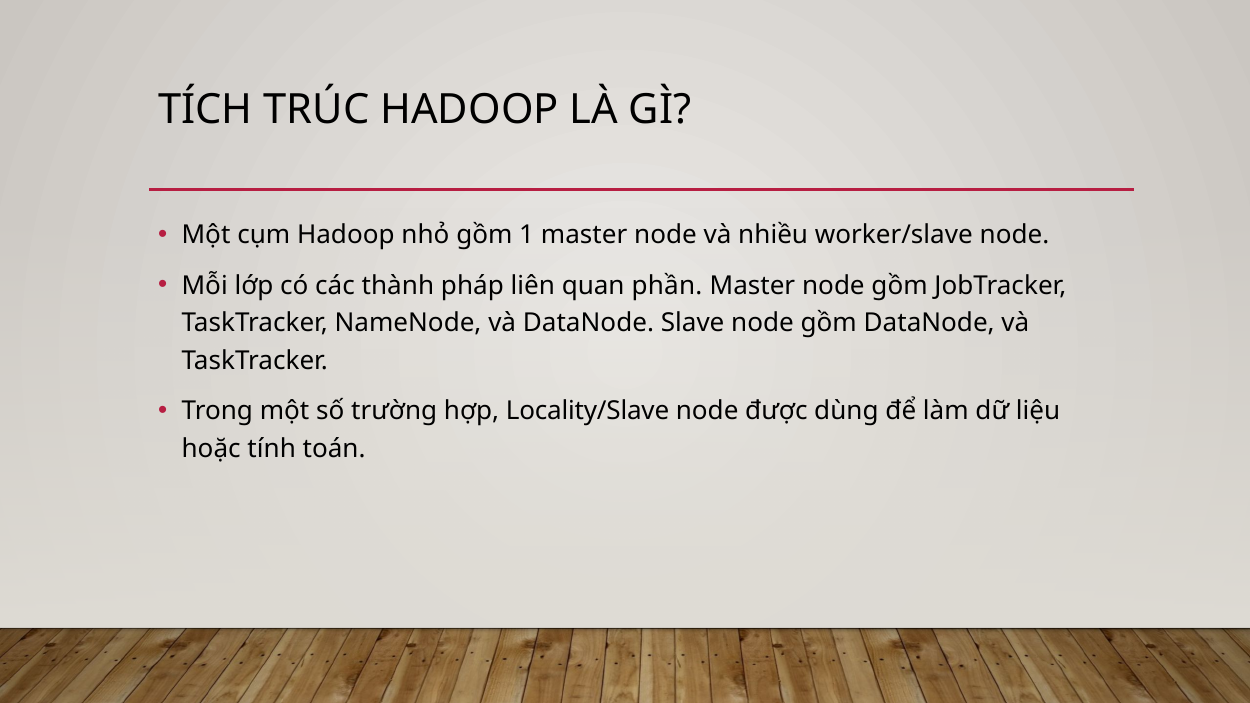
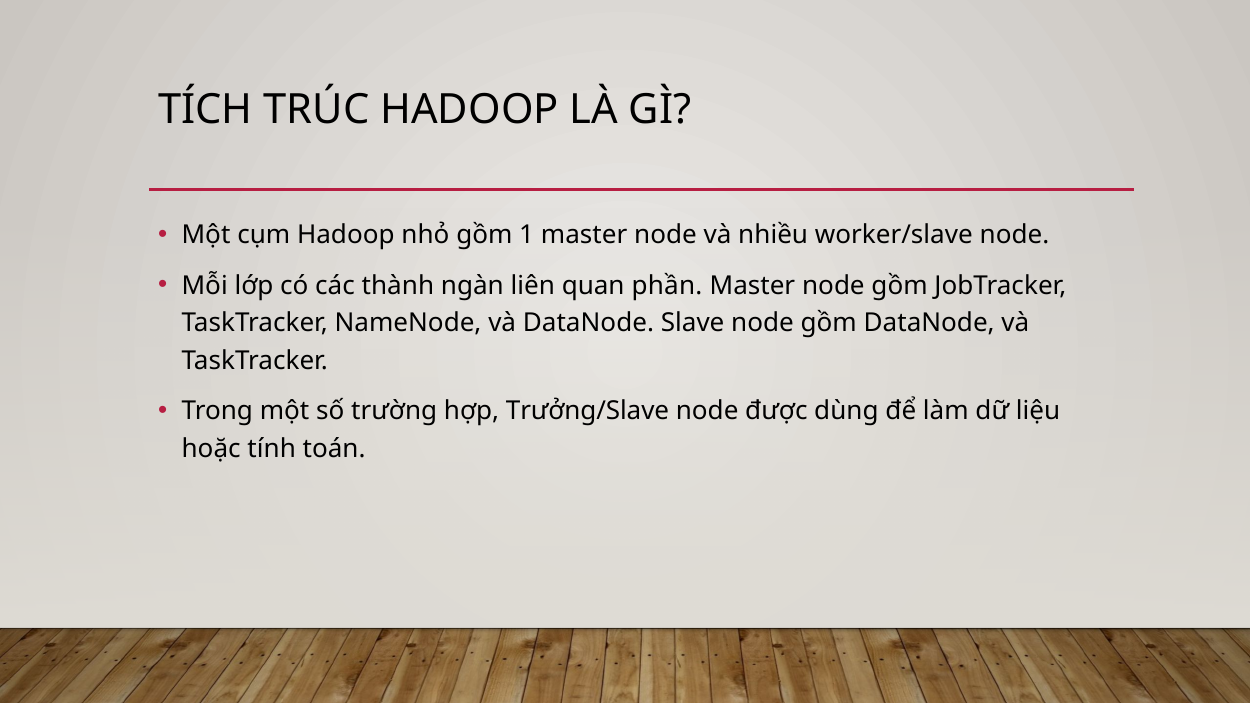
pháp: pháp -> ngàn
Locality/Slave: Locality/Slave -> Trưởng/Slave
